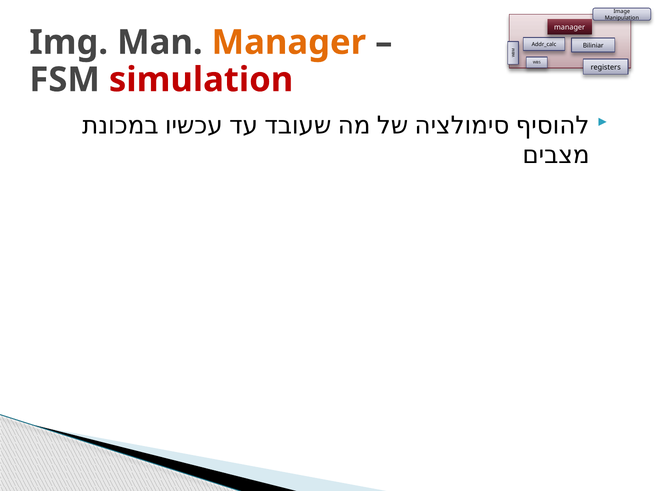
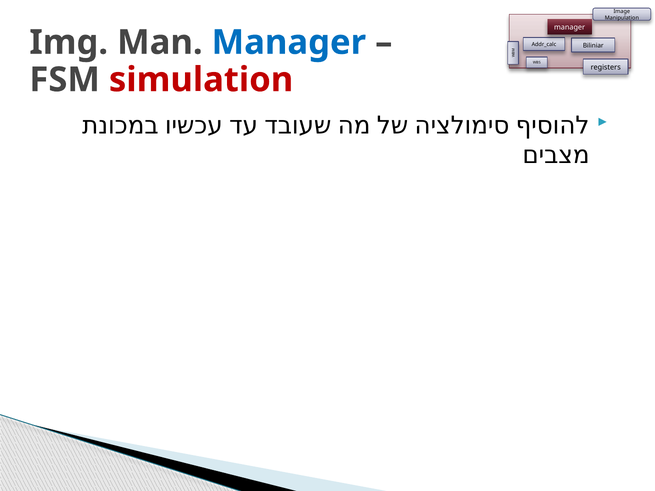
Manager at (289, 42) colour: orange -> blue
